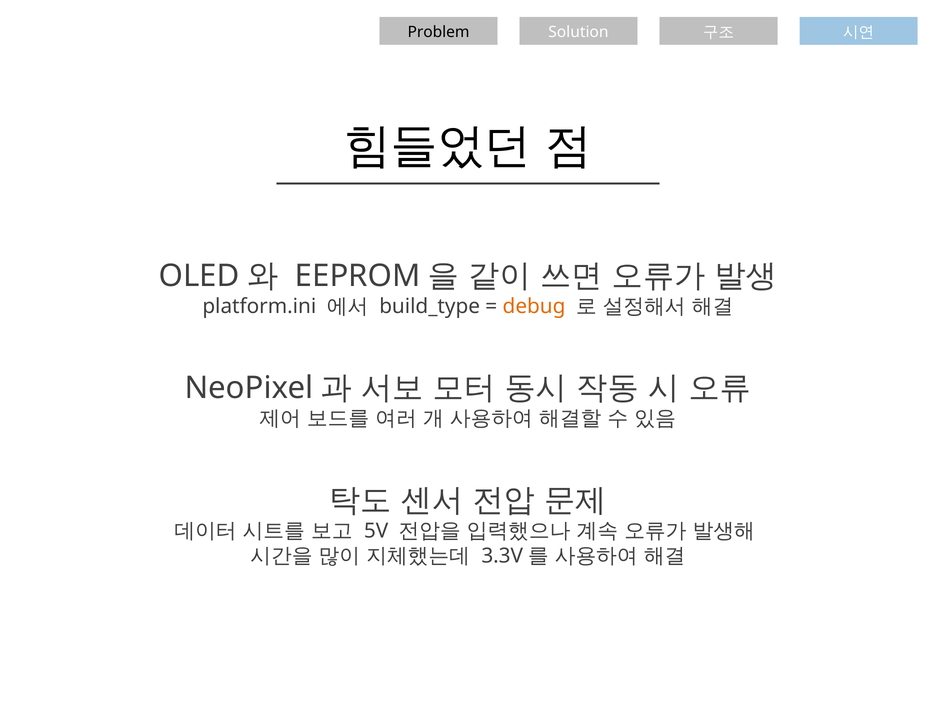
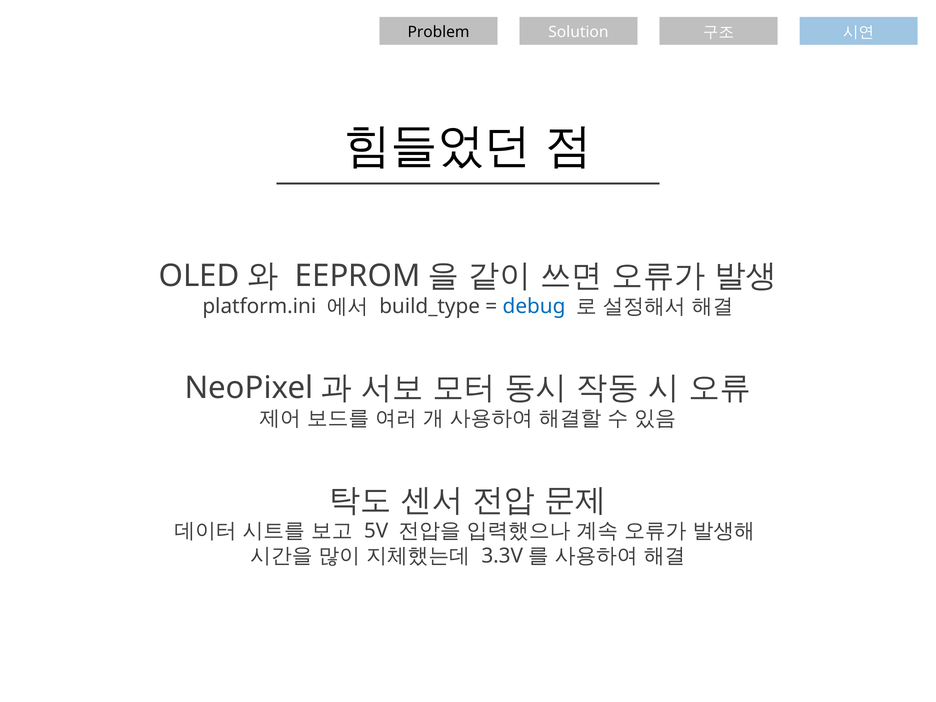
debug colour: orange -> blue
